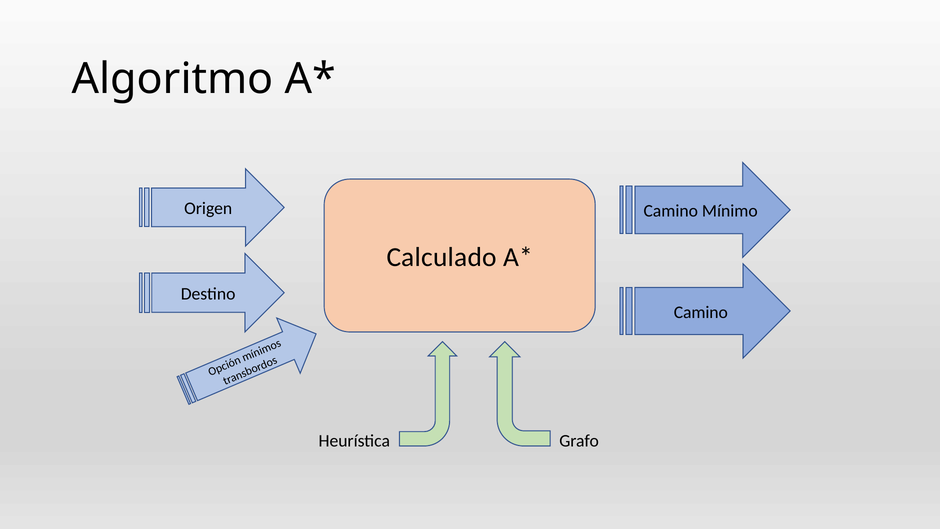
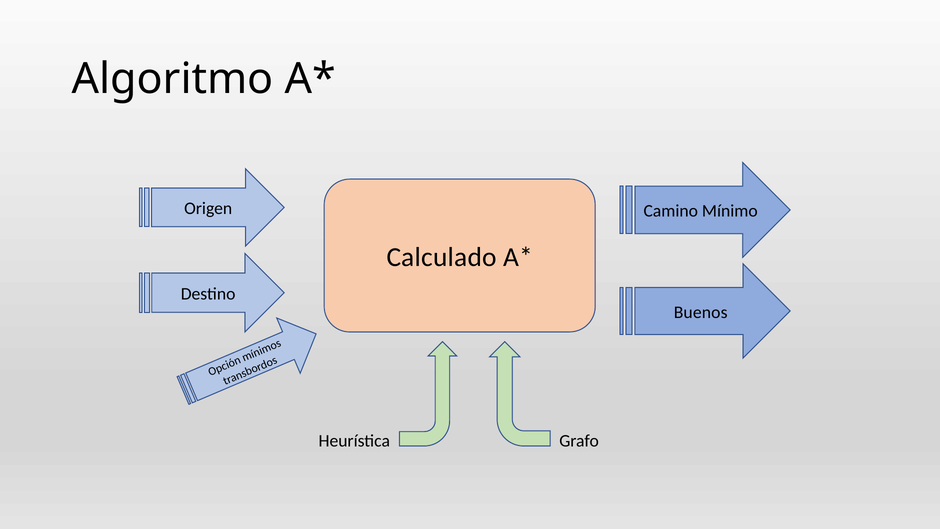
Camino at (701, 312): Camino -> Buenos
